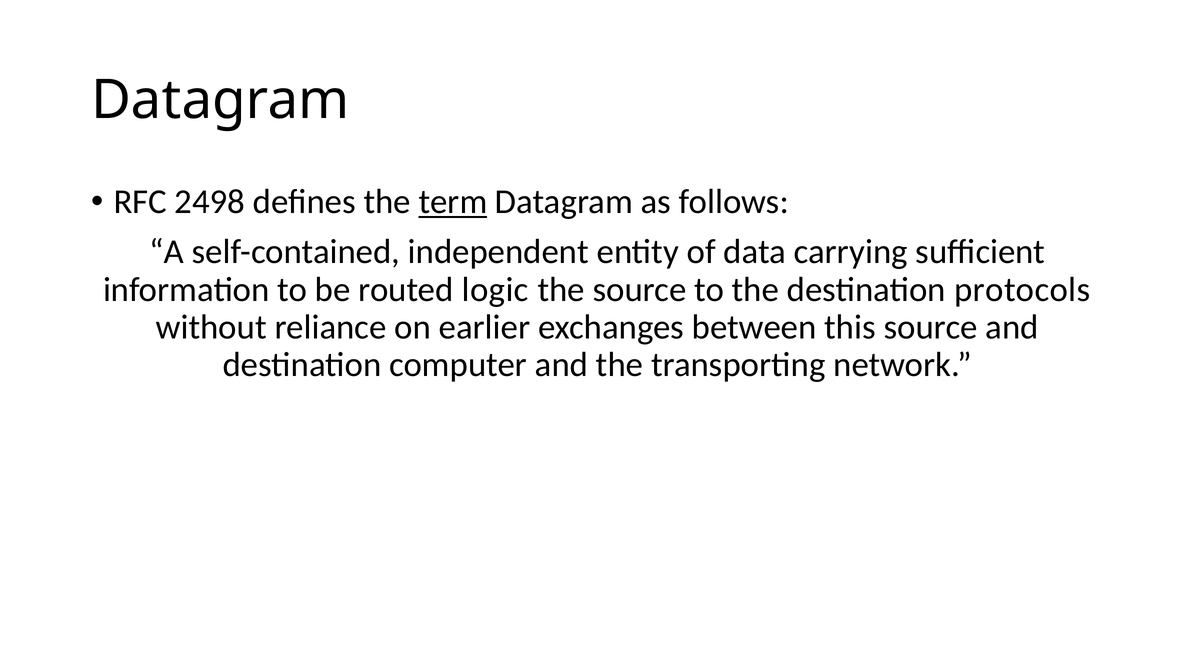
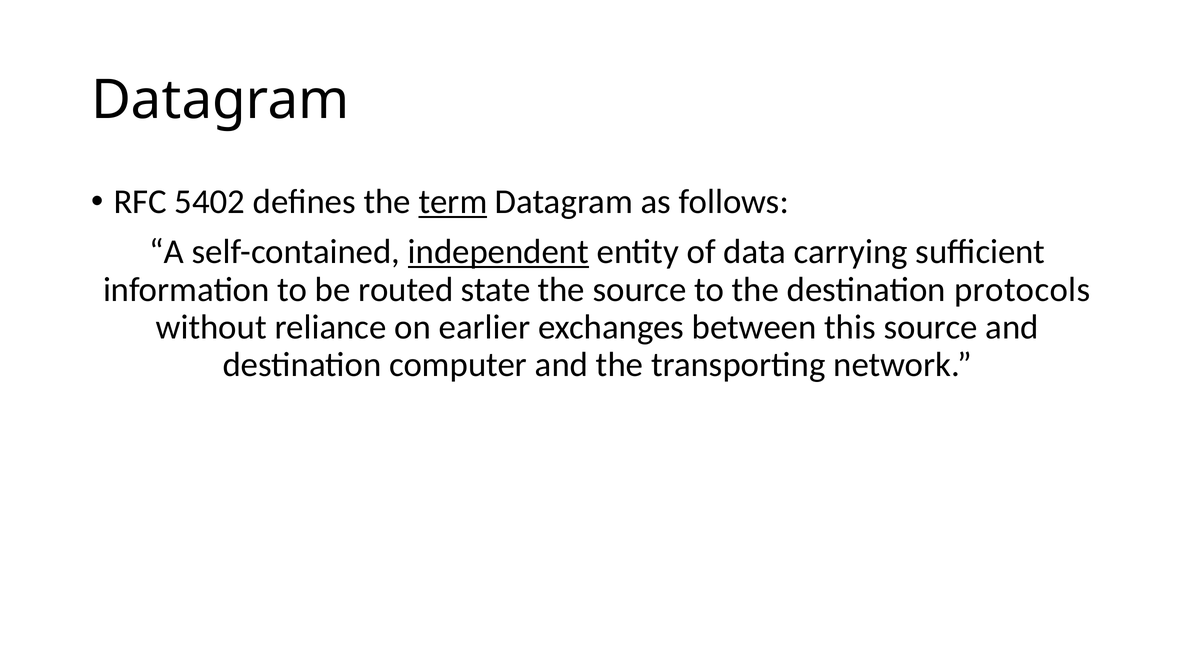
2498: 2498 -> 5402
independent underline: none -> present
logic: logic -> state
